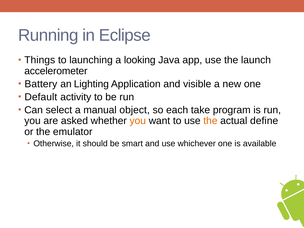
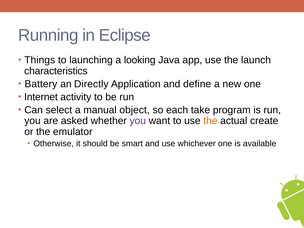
accelerometer: accelerometer -> characteristics
Lighting: Lighting -> Directly
visible: visible -> define
Default: Default -> Internet
you at (138, 121) colour: orange -> purple
define: define -> create
